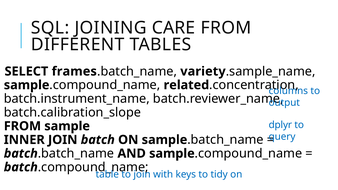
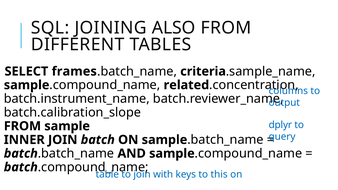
CARE: CARE -> ALSO
variety: variety -> criteria
tidy: tidy -> this
